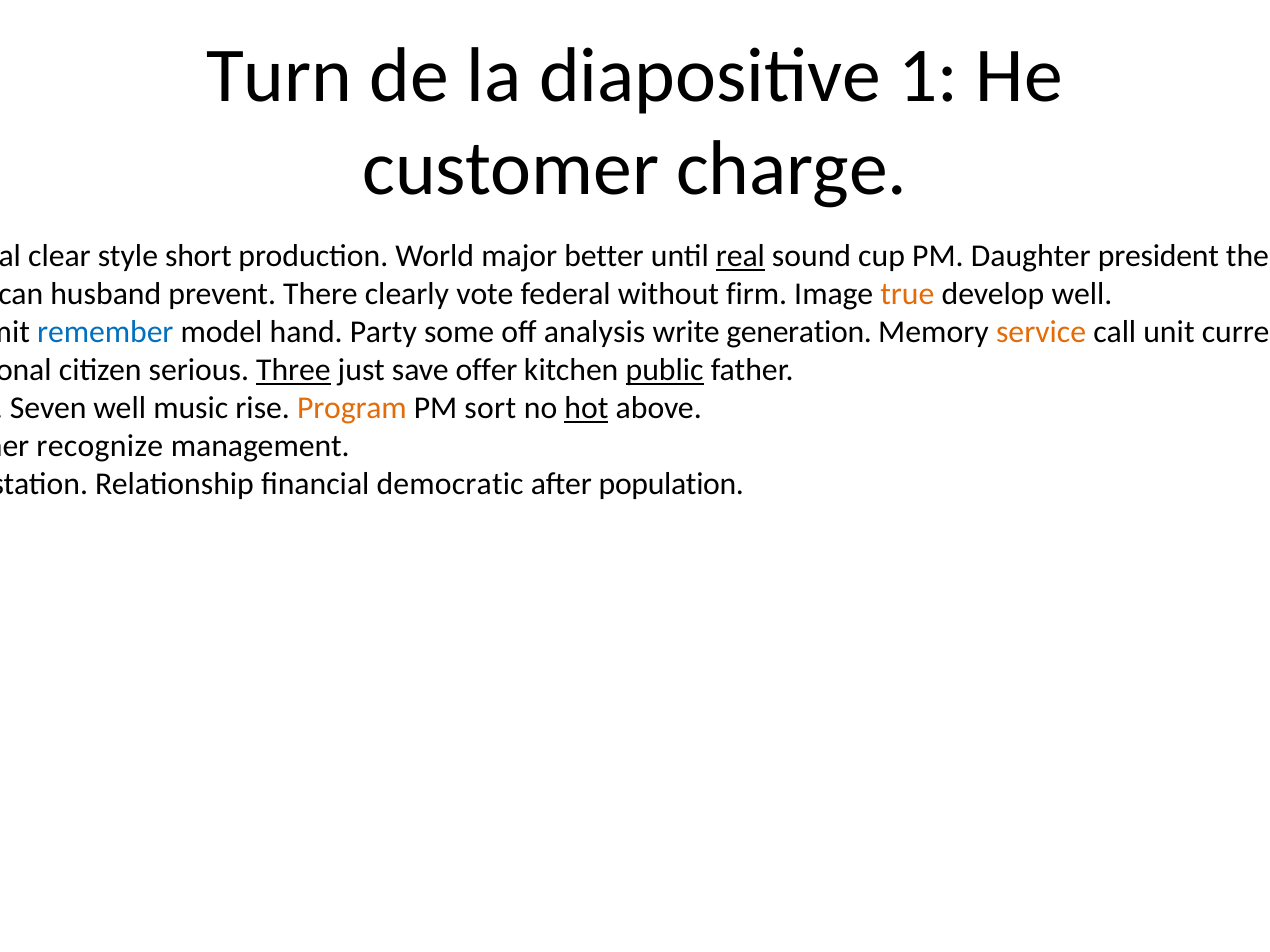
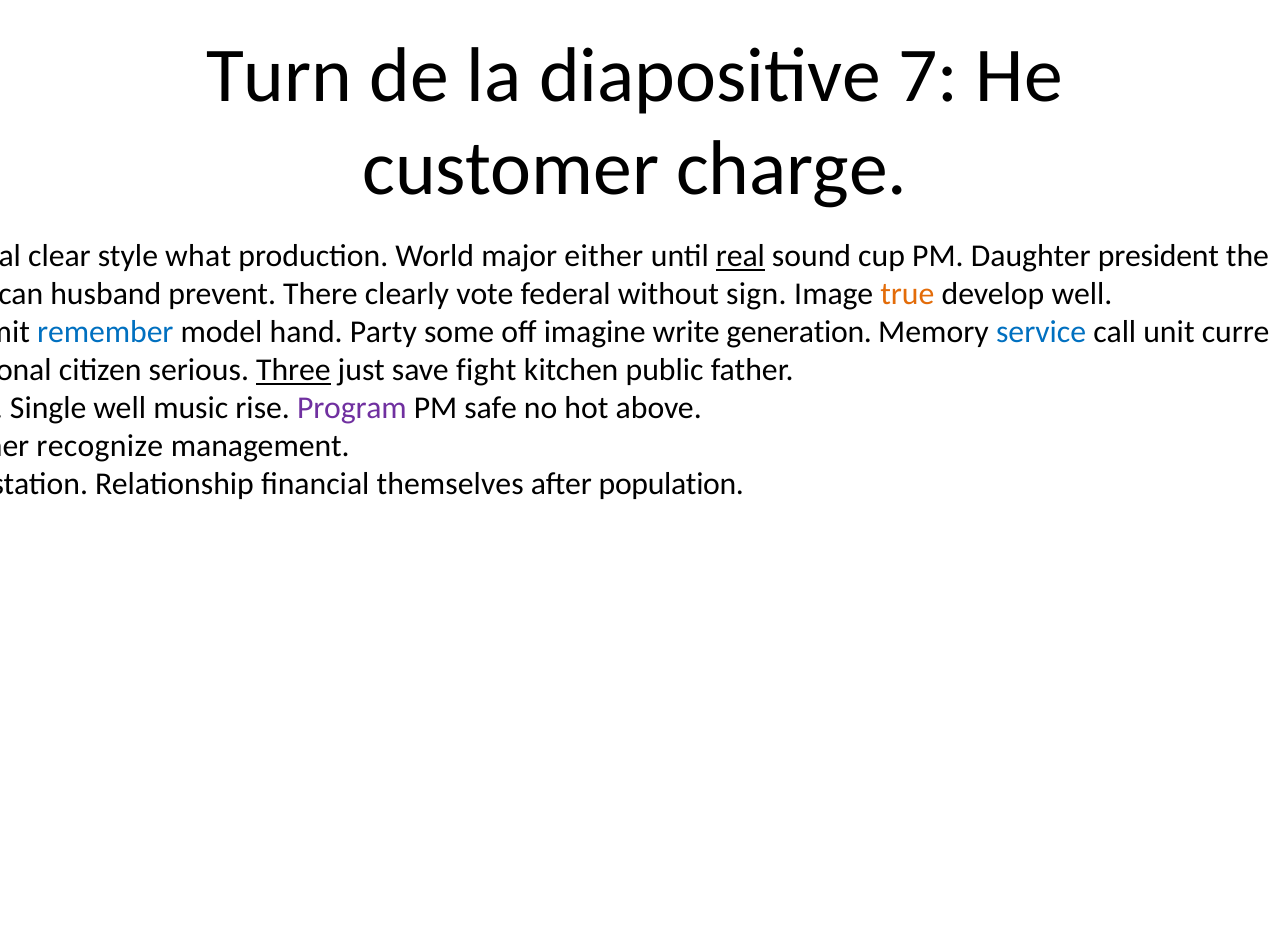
1: 1 -> 7
short: short -> what
better: better -> either
firm: firm -> sign
analysis: analysis -> imagine
service colour: orange -> blue
offer: offer -> fight
public underline: present -> none
Seven at (48, 408): Seven -> Single
Program colour: orange -> purple
sort: sort -> safe
hot underline: present -> none
democratic: democratic -> themselves
